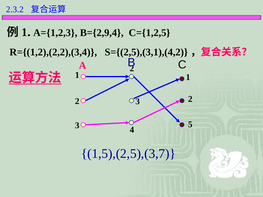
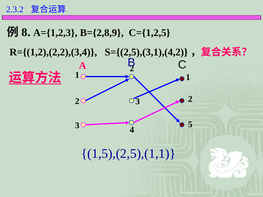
1 at (24, 32): 1 -> 8
B={2,9,4: B={2,9,4 -> B={2,8,9
1,5),(2,5),(3,7: 1,5),(2,5),(3,7 -> 1,5),(2,5),(1,1
